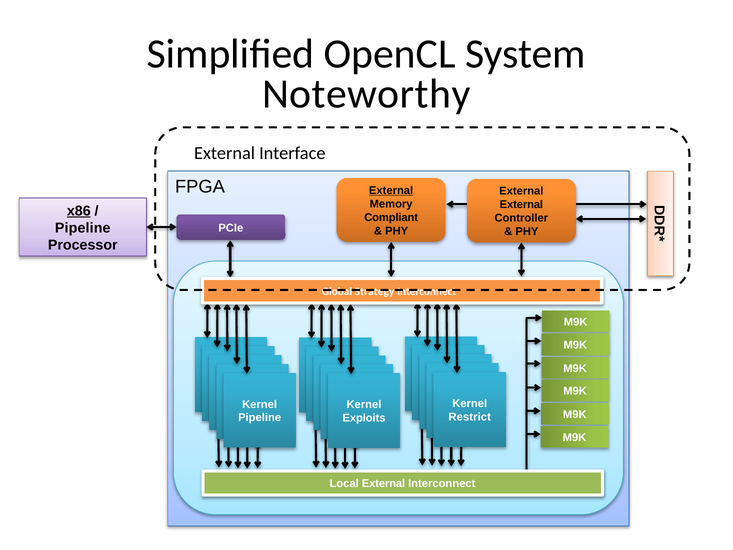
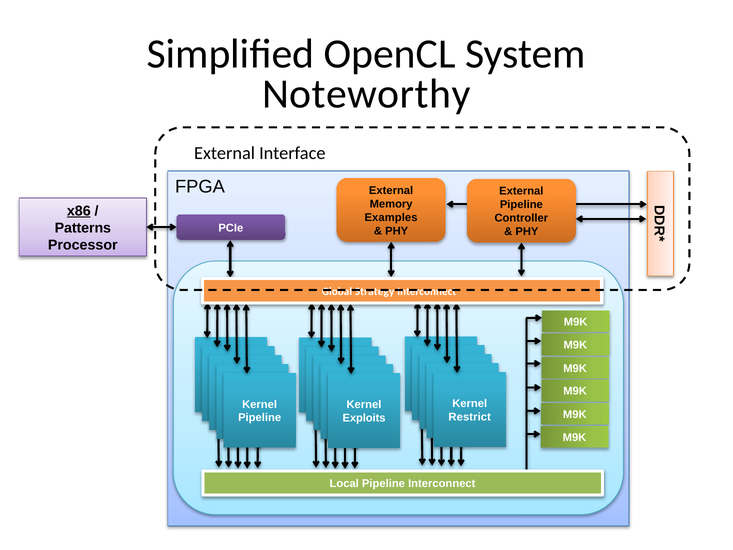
External at (391, 190) underline: present -> none
External at (521, 205): External -> Pipeline
Compliant: Compliant -> Examples
Pipeline at (83, 228): Pipeline -> Patterns
Local External: External -> Pipeline
